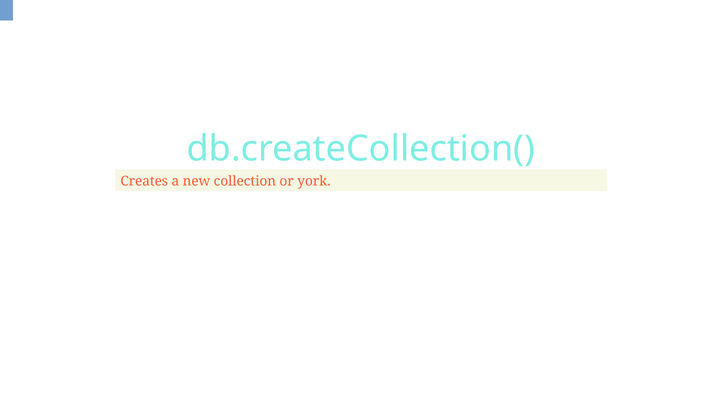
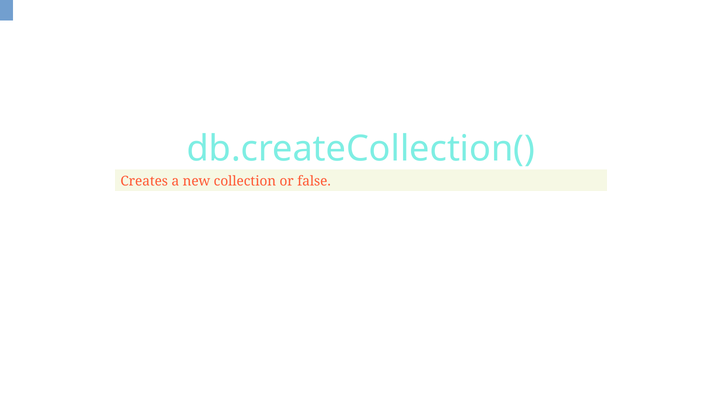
york: york -> false
